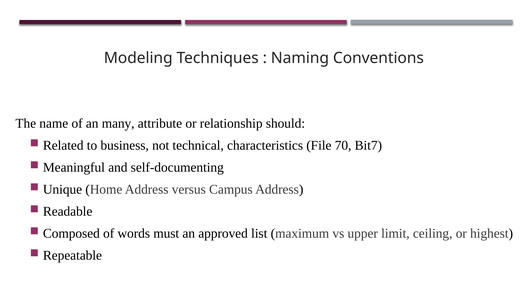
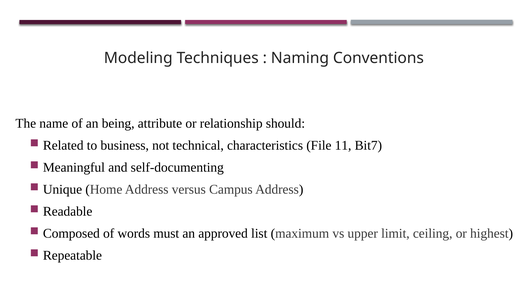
many: many -> being
70: 70 -> 11
